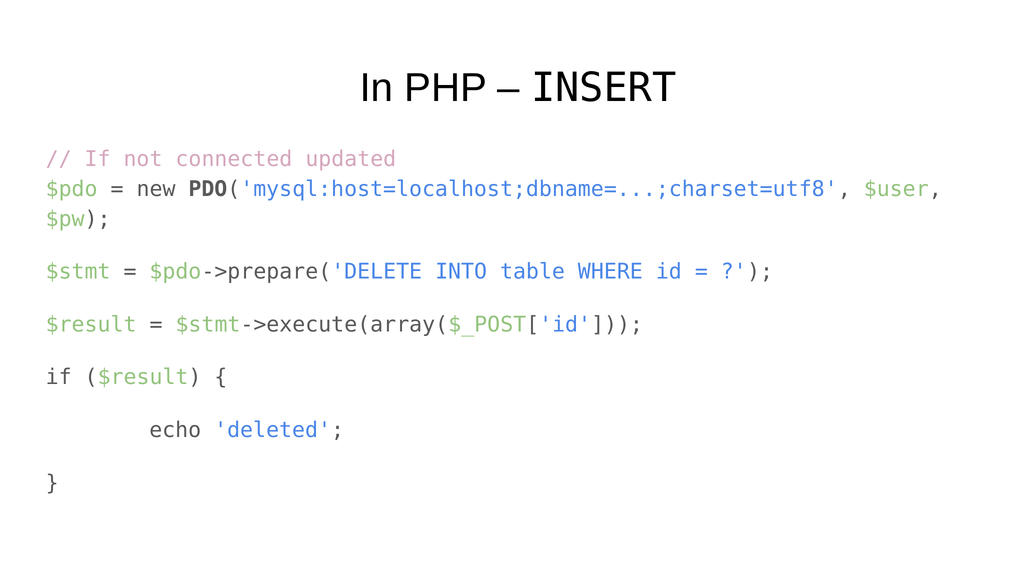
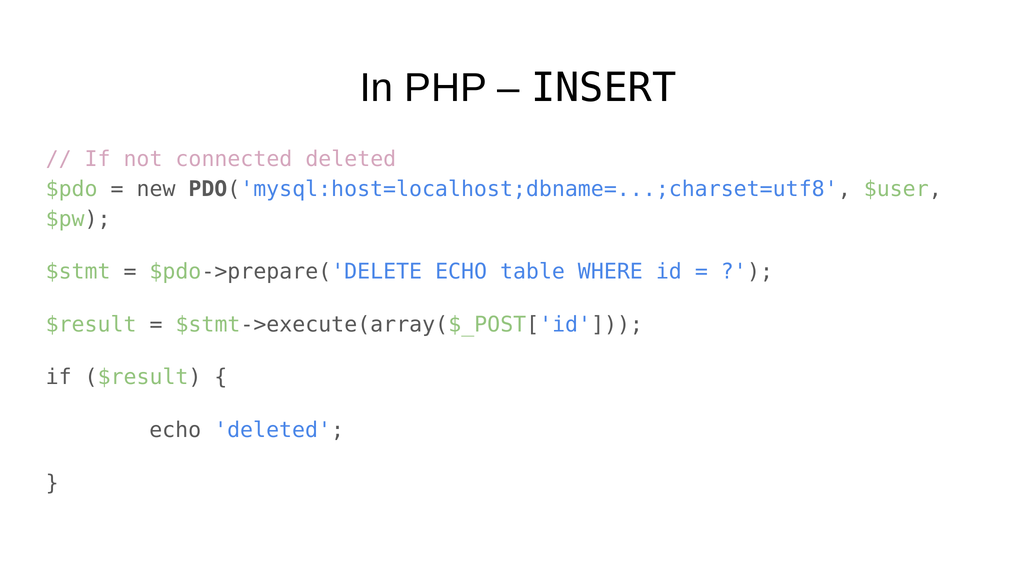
connected updated: updated -> deleted
$pdo->prepare('DELETE INTO: INTO -> ECHO
